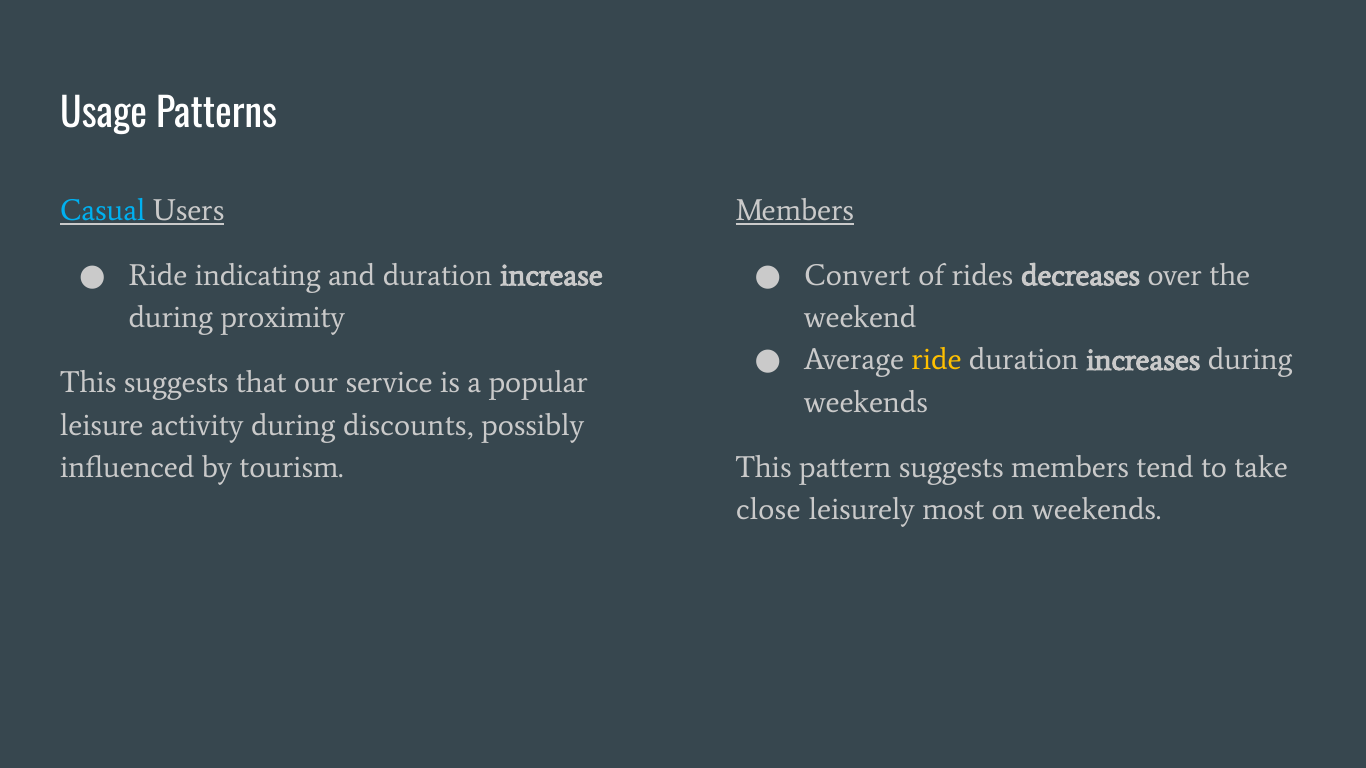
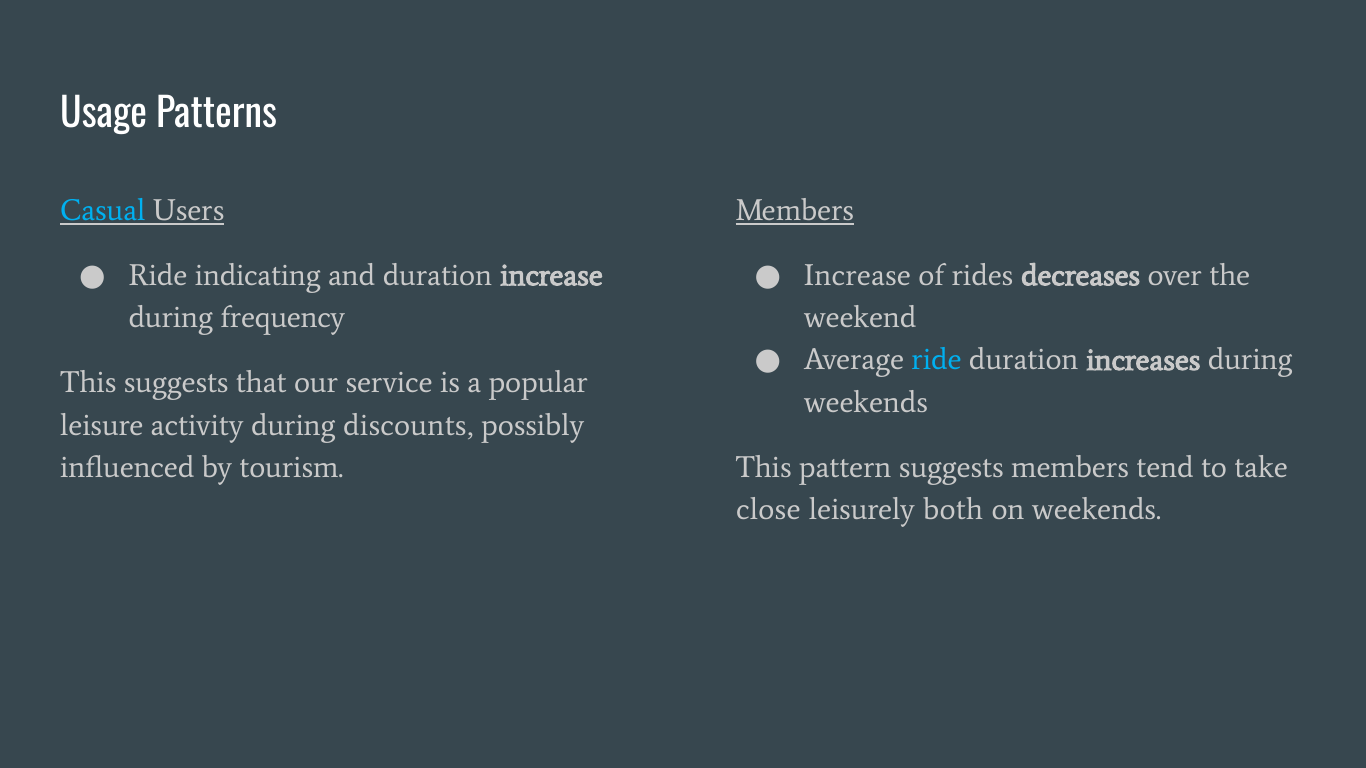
Convert at (857, 275): Convert -> Increase
proximity: proximity -> frequency
ride at (936, 360) colour: yellow -> light blue
most: most -> both
